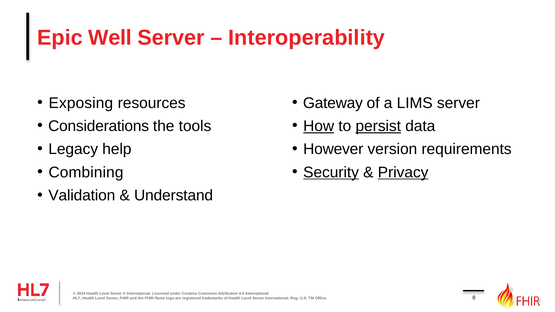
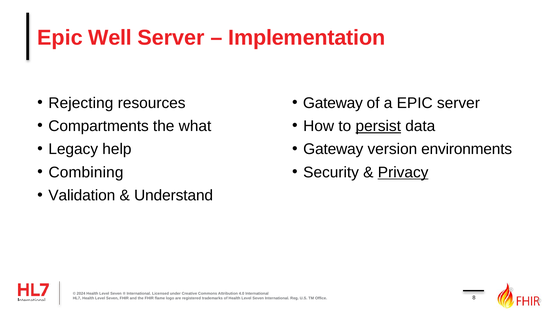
Interoperability: Interoperability -> Implementation
Exposing: Exposing -> Rejecting
a LIMS: LIMS -> EPIC
Considerations: Considerations -> Compartments
tools: tools -> what
How underline: present -> none
However at (333, 149): However -> Gateway
requirements: requirements -> environments
Security underline: present -> none
